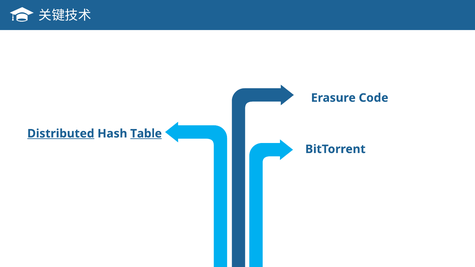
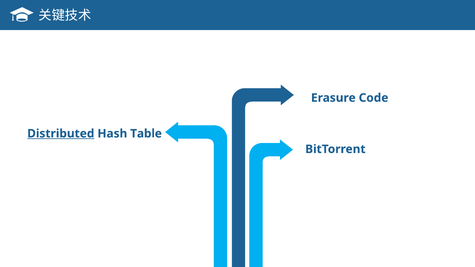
Table underline: present -> none
